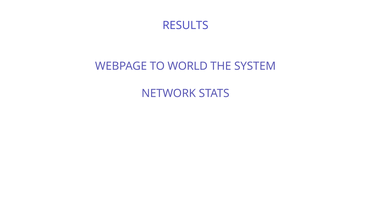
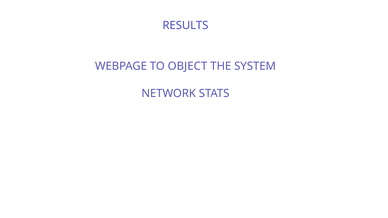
WORLD: WORLD -> OBJECT
